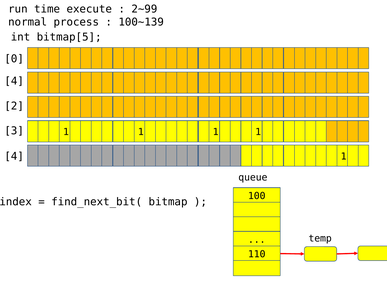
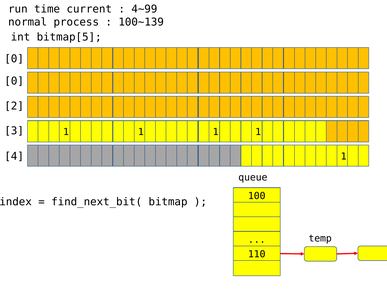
execute: execute -> current
2~99: 2~99 -> 4~99
4 at (14, 81): 4 -> 0
